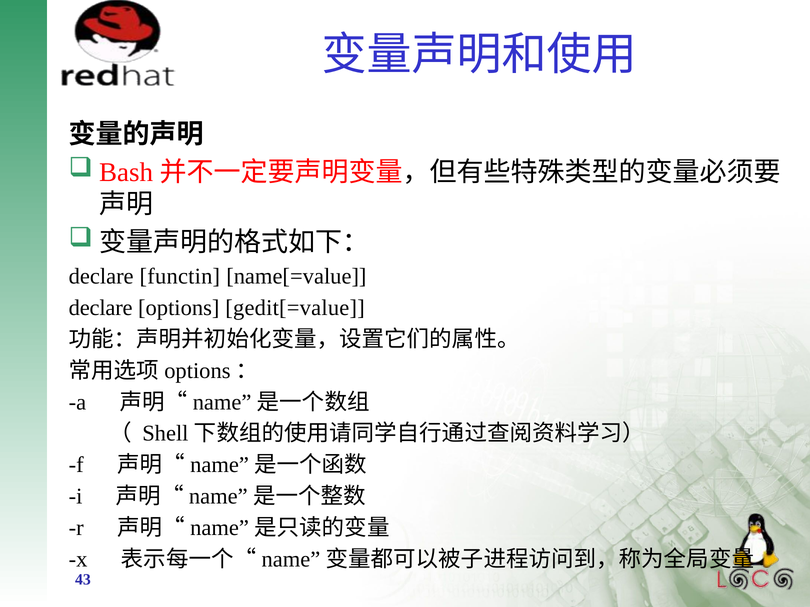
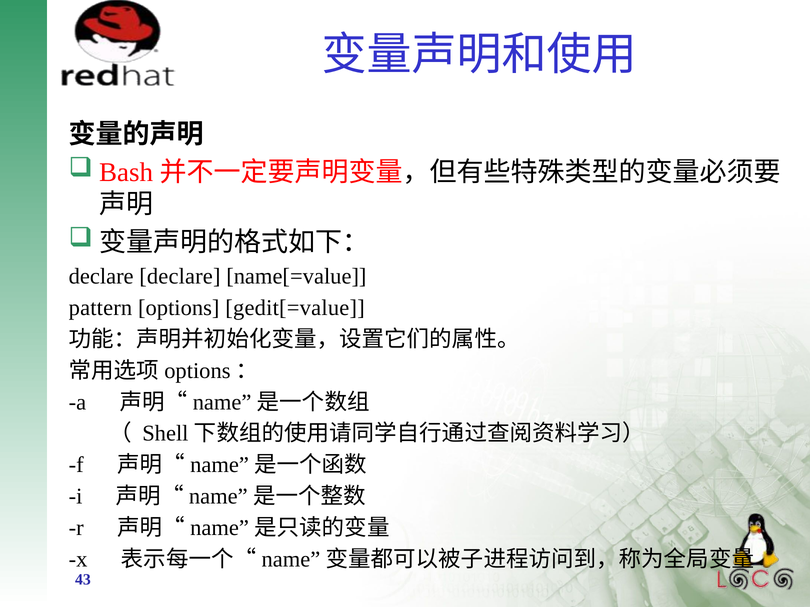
declare functin: functin -> declare
declare at (101, 308): declare -> pattern
